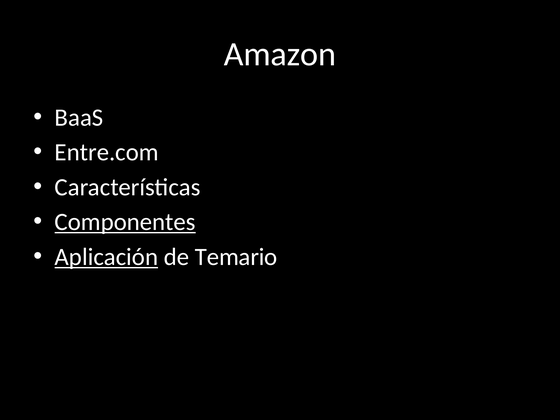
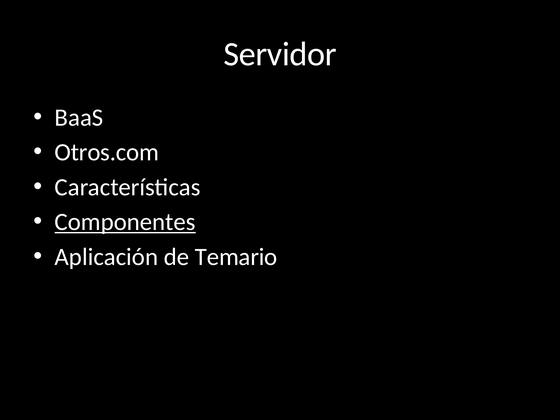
Amazon: Amazon -> Servidor
Entre.com: Entre.com -> Otros.com
Aplicación underline: present -> none
